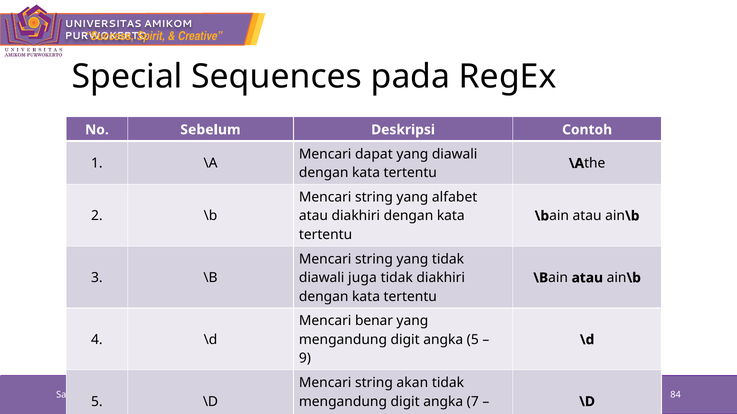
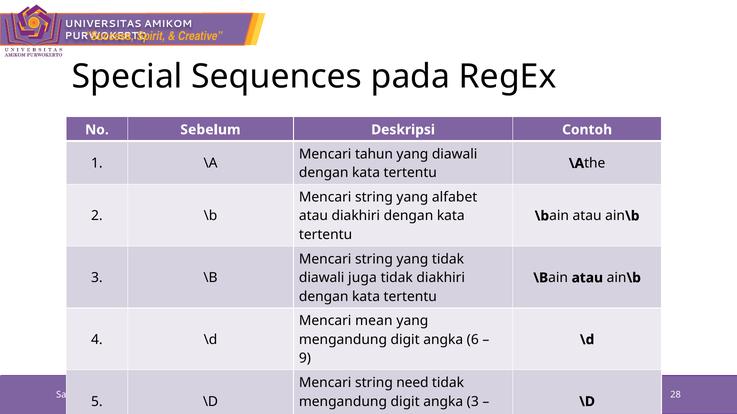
dapat: dapat -> tahun
benar: benar -> mean
angka 5: 5 -> 6
akan: akan -> need
84: 84 -> 28
angka 7: 7 -> 3
